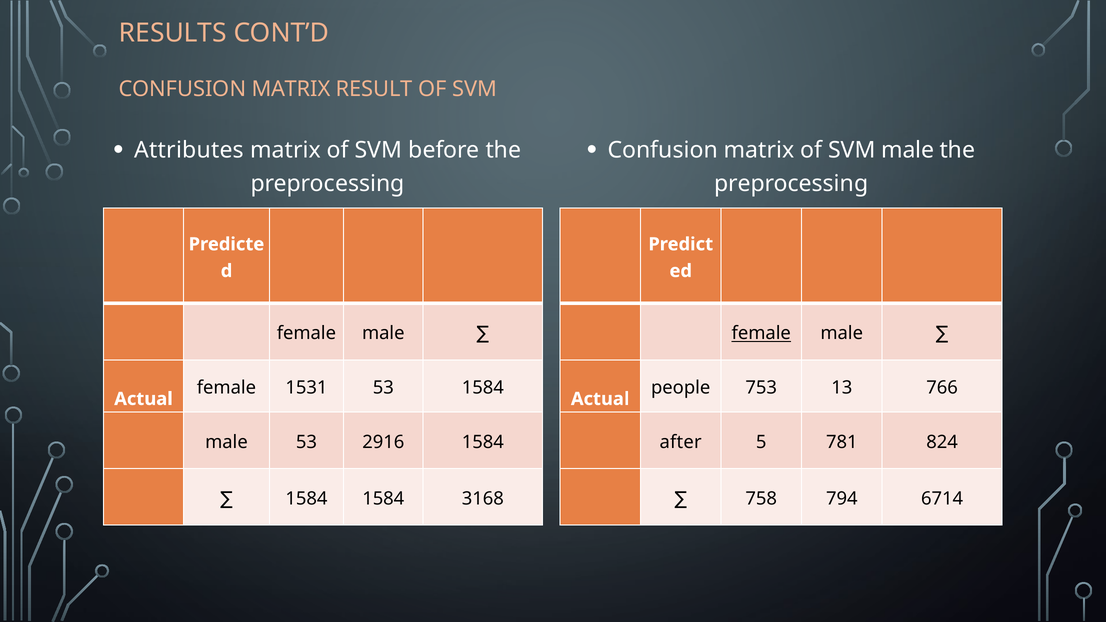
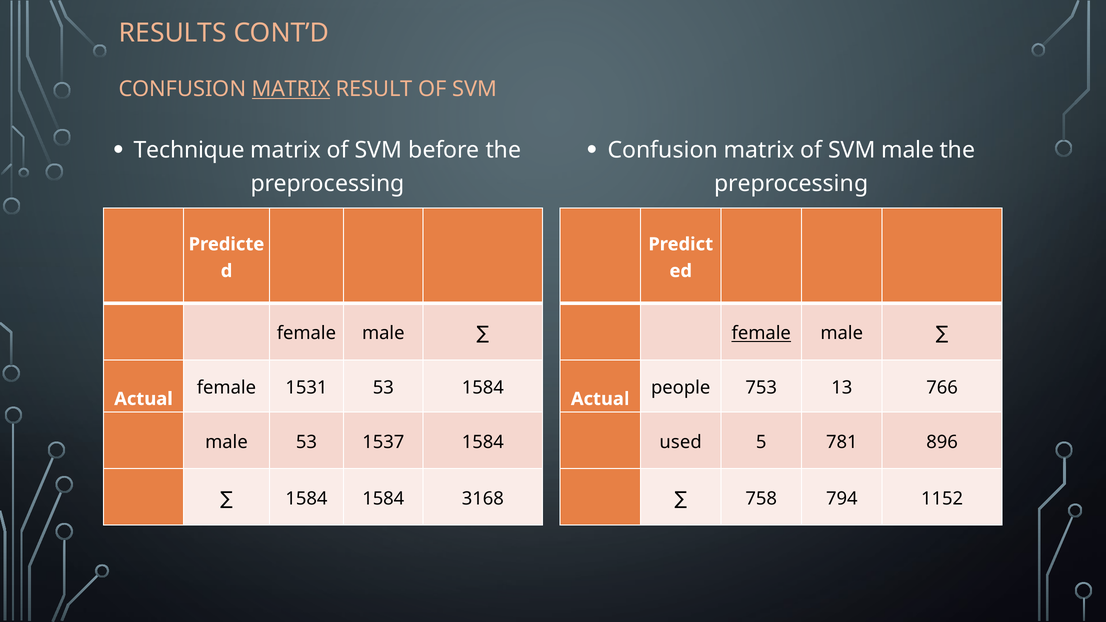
MATRIX at (291, 89) underline: none -> present
Attributes: Attributes -> Technique
2916: 2916 -> 1537
after: after -> used
824: 824 -> 896
6714: 6714 -> 1152
